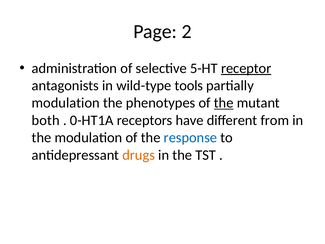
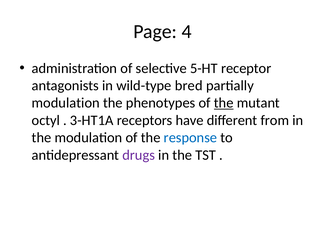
2: 2 -> 4
receptor underline: present -> none
tools: tools -> bred
both: both -> octyl
0-HT1A: 0-HT1A -> 3-HT1A
drugs colour: orange -> purple
